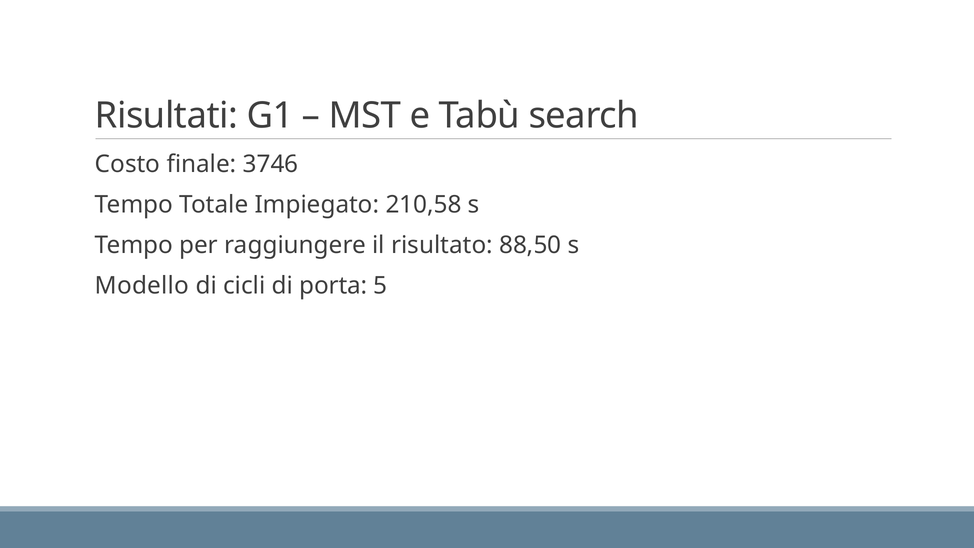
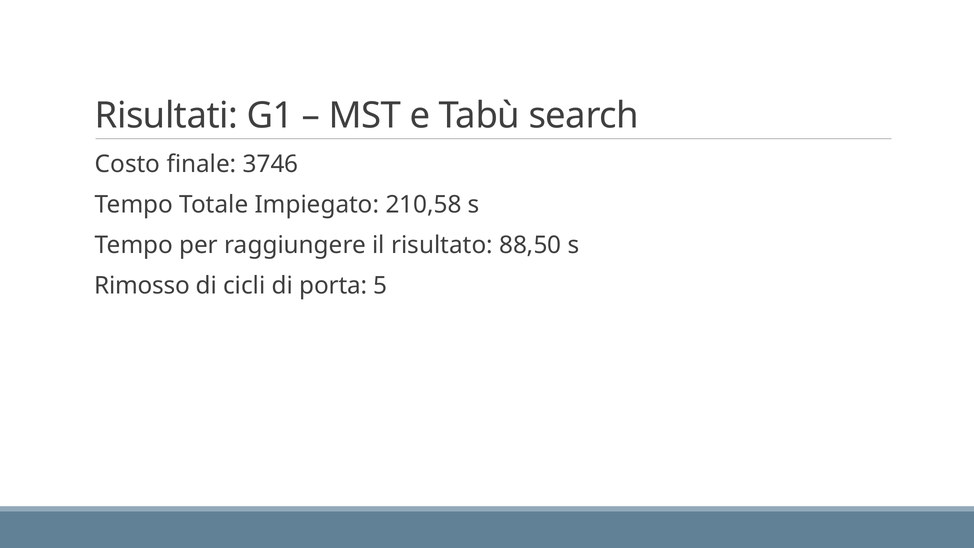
Modello: Modello -> Rimosso
